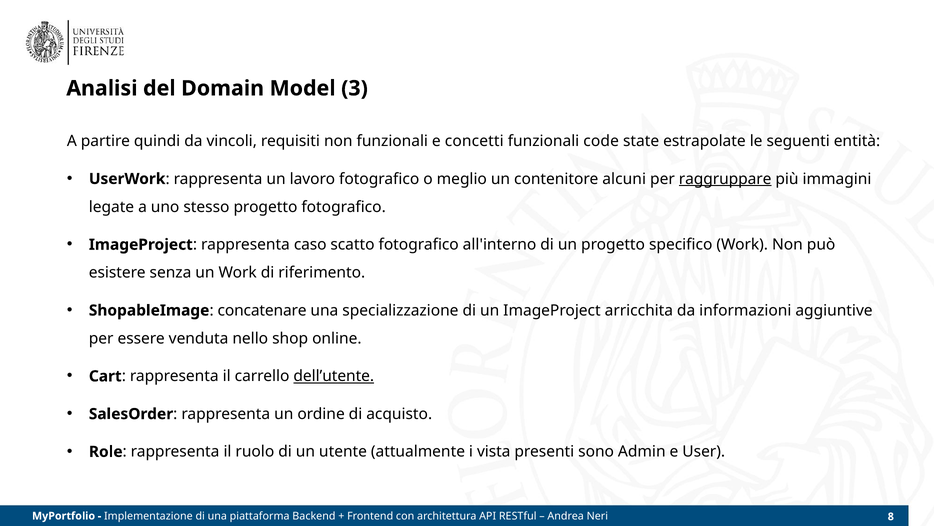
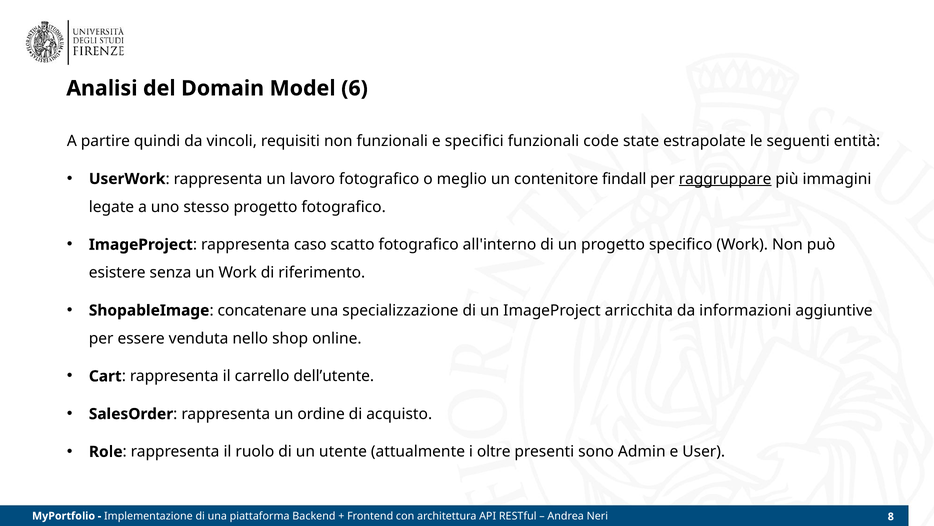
3: 3 -> 6
concetti: concetti -> specifici
alcuni: alcuni -> findall
dell’utente underline: present -> none
vista: vista -> oltre
